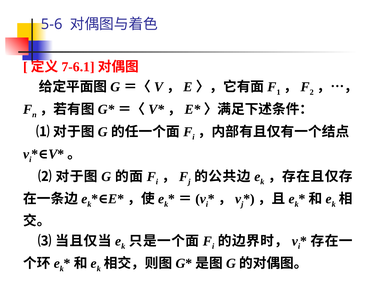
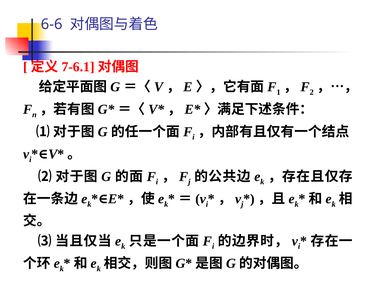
5-6: 5-6 -> 6-6
